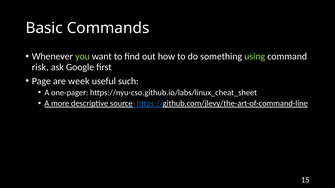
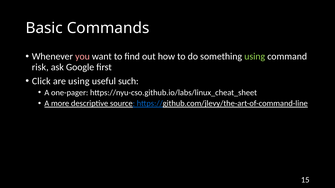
you colour: light green -> pink
Page: Page -> Click
are week: week -> using
